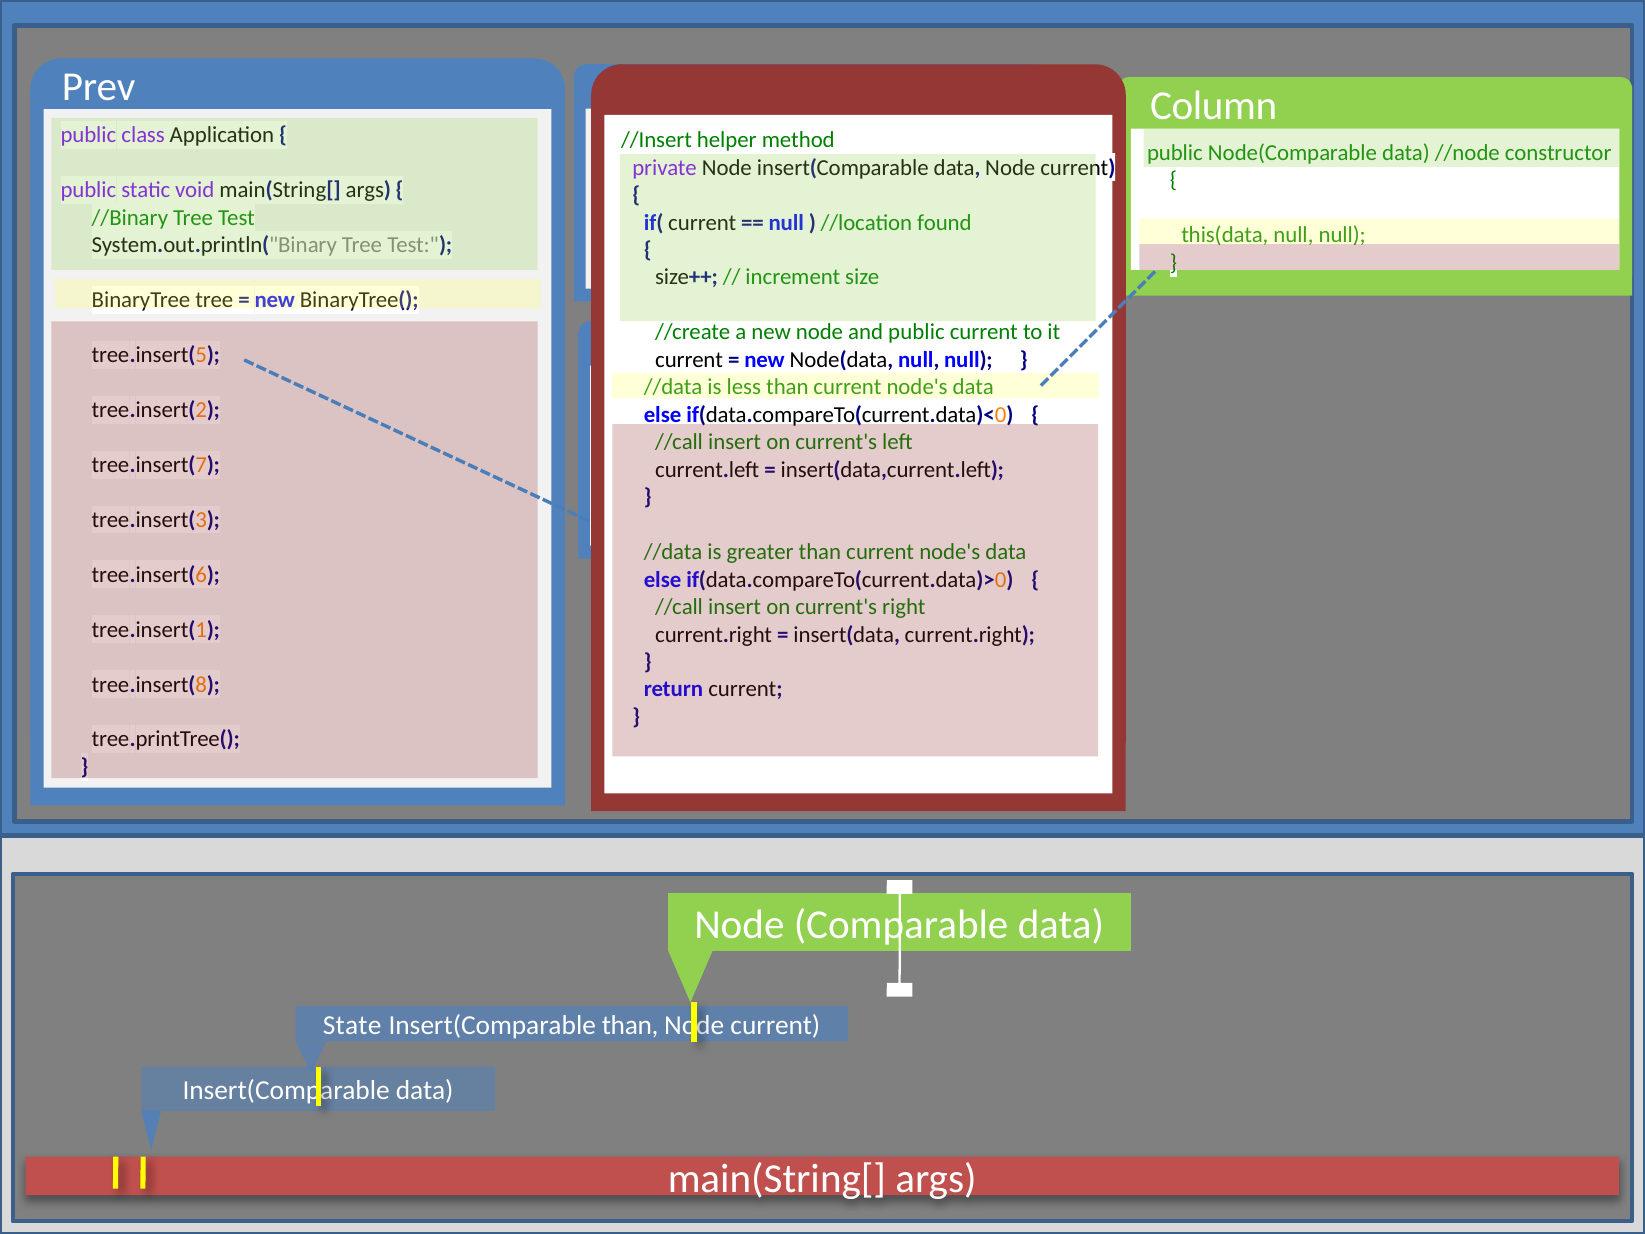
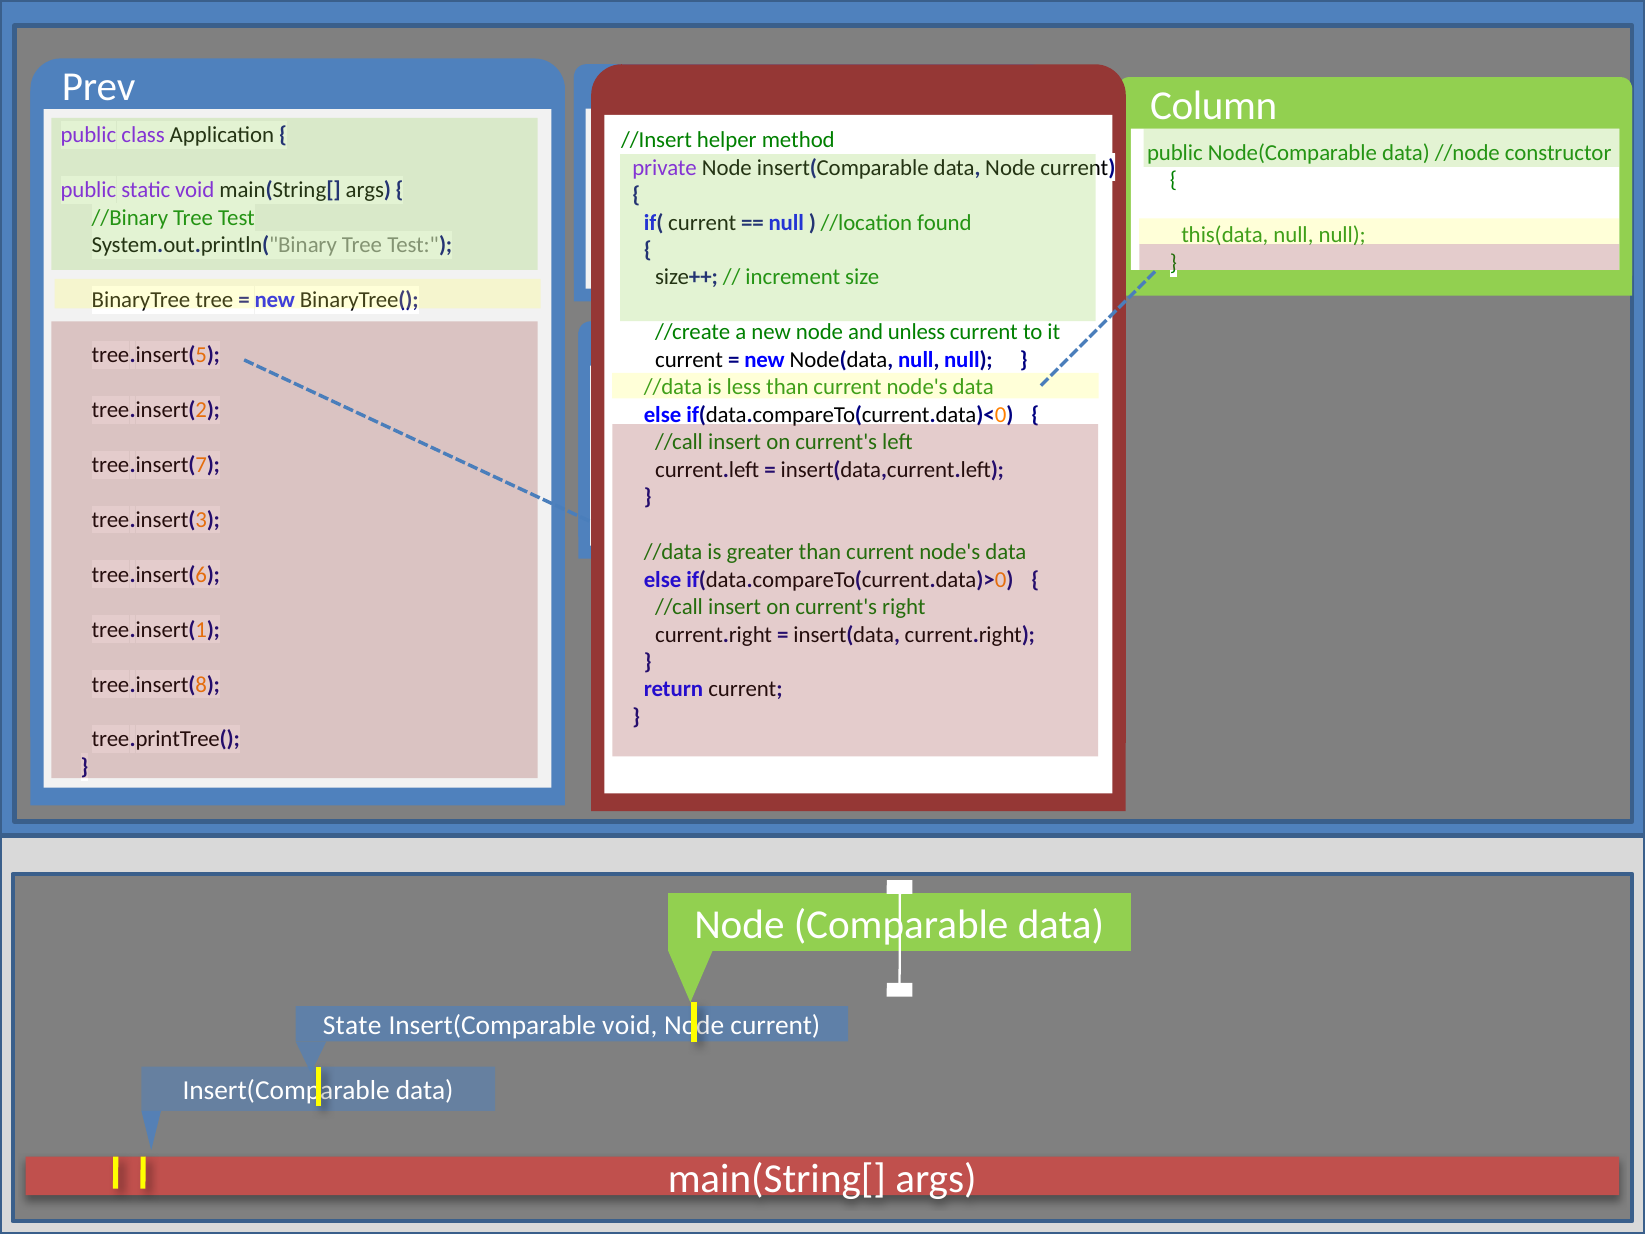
and public: public -> unless
Insert(Comparable than: than -> void
